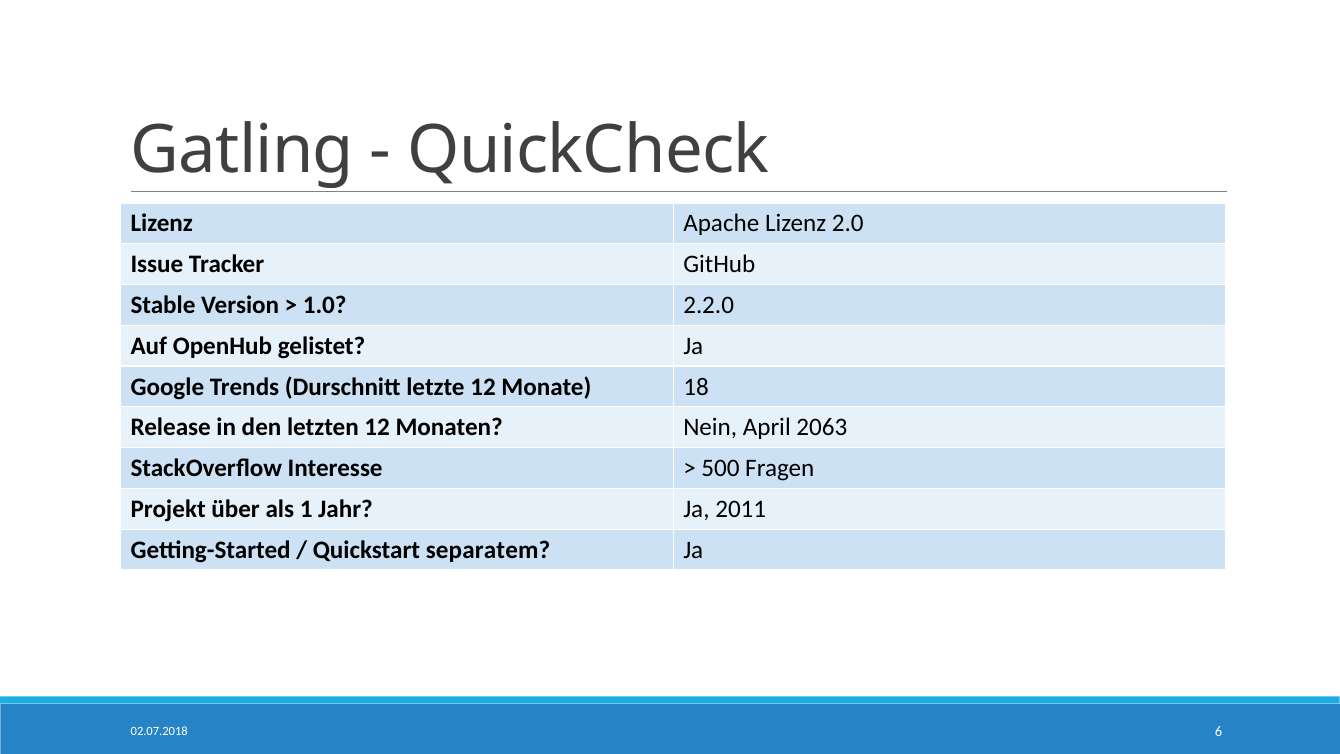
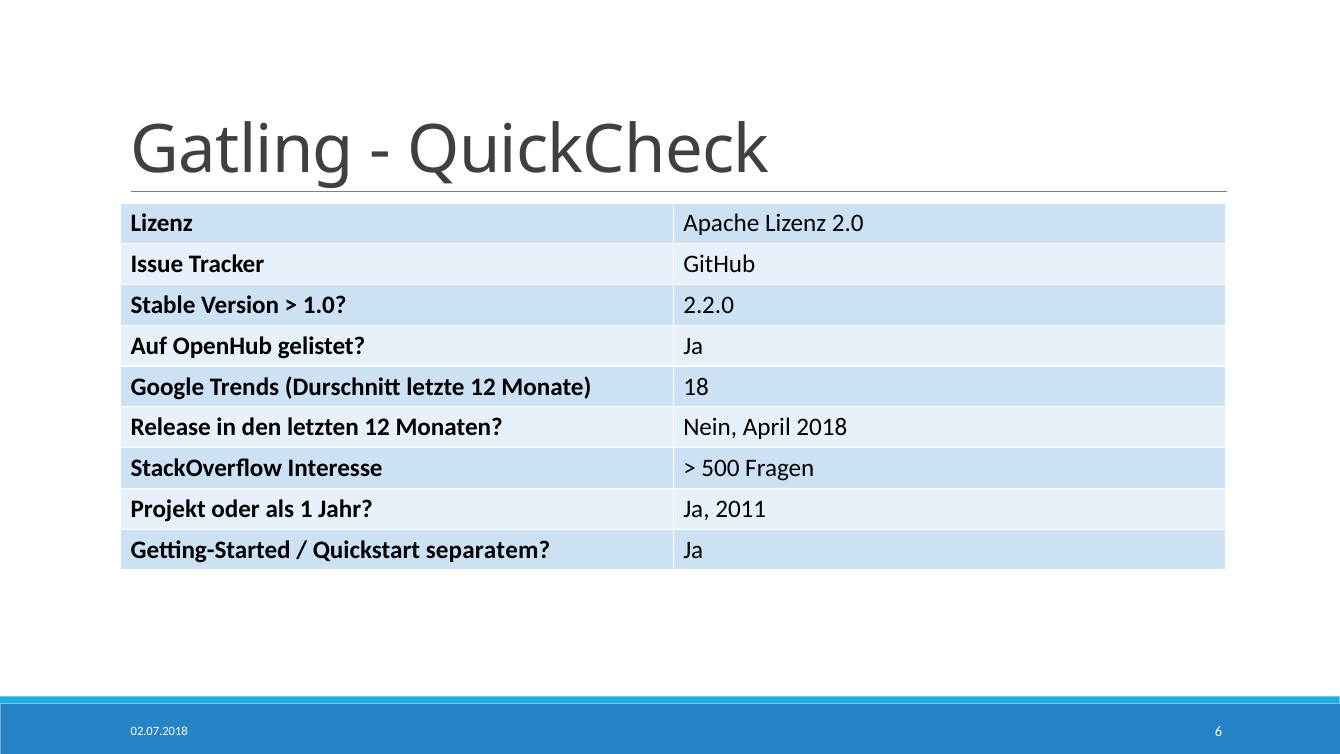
2063: 2063 -> 2018
über: über -> oder
